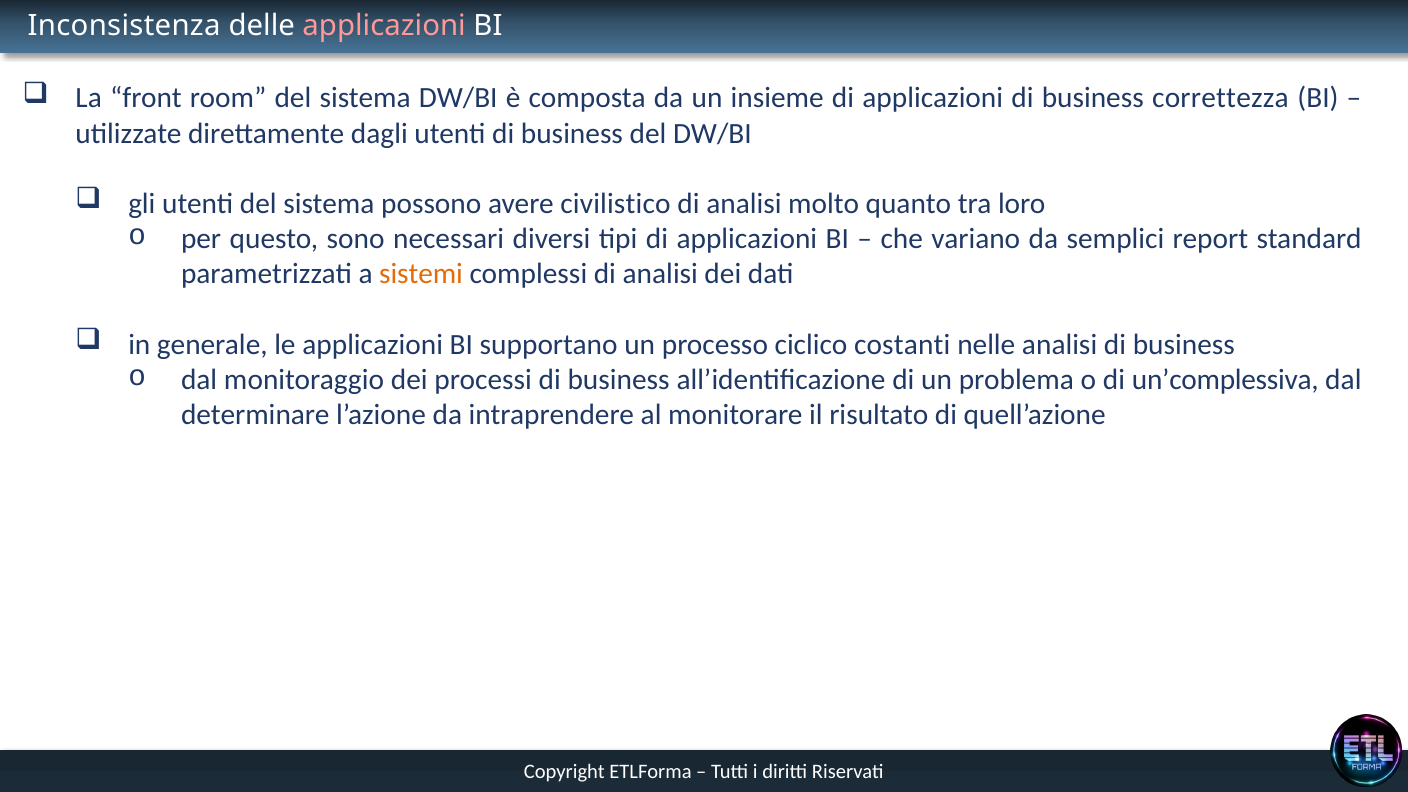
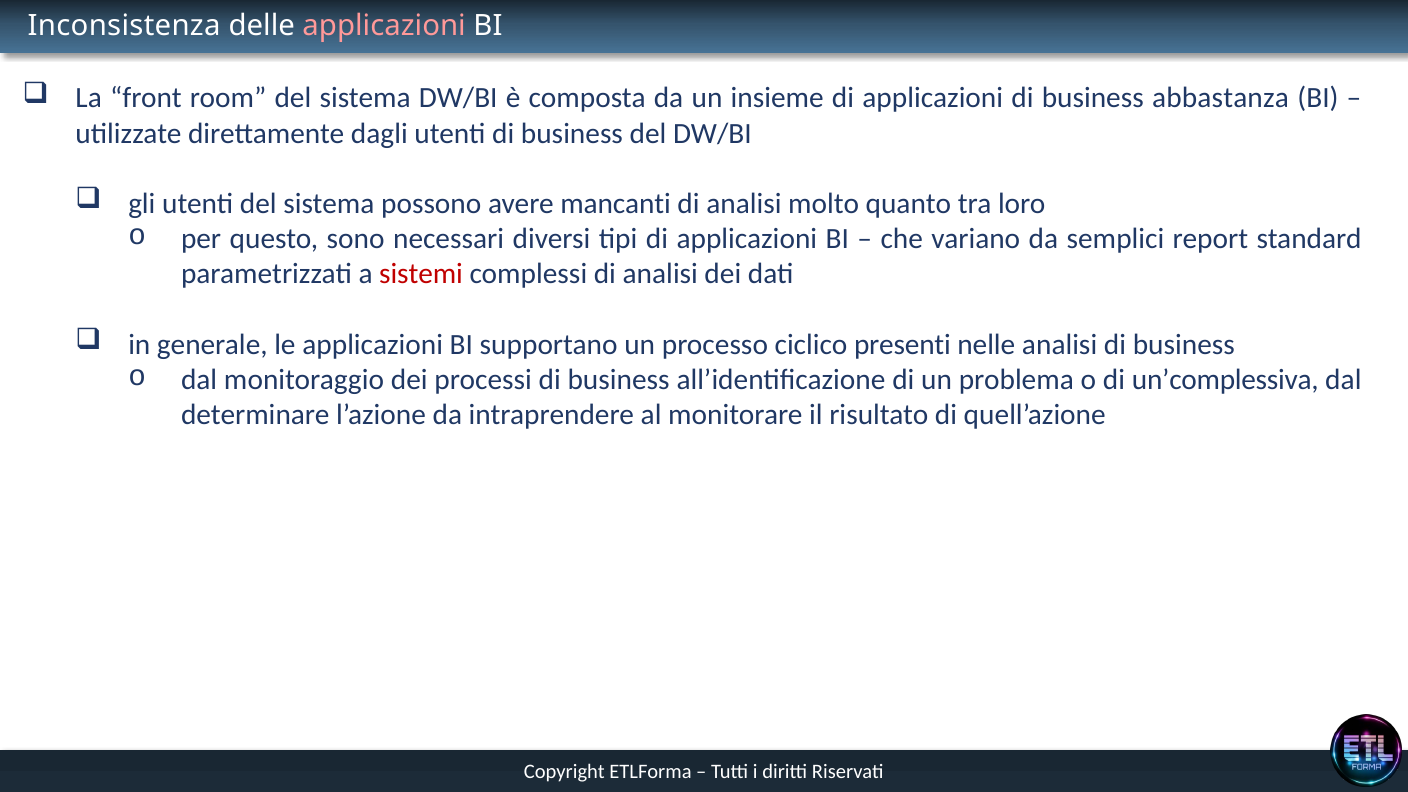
correttezza: correttezza -> abbastanza
civilistico: civilistico -> mancanti
sistemi colour: orange -> red
costanti: costanti -> presenti
